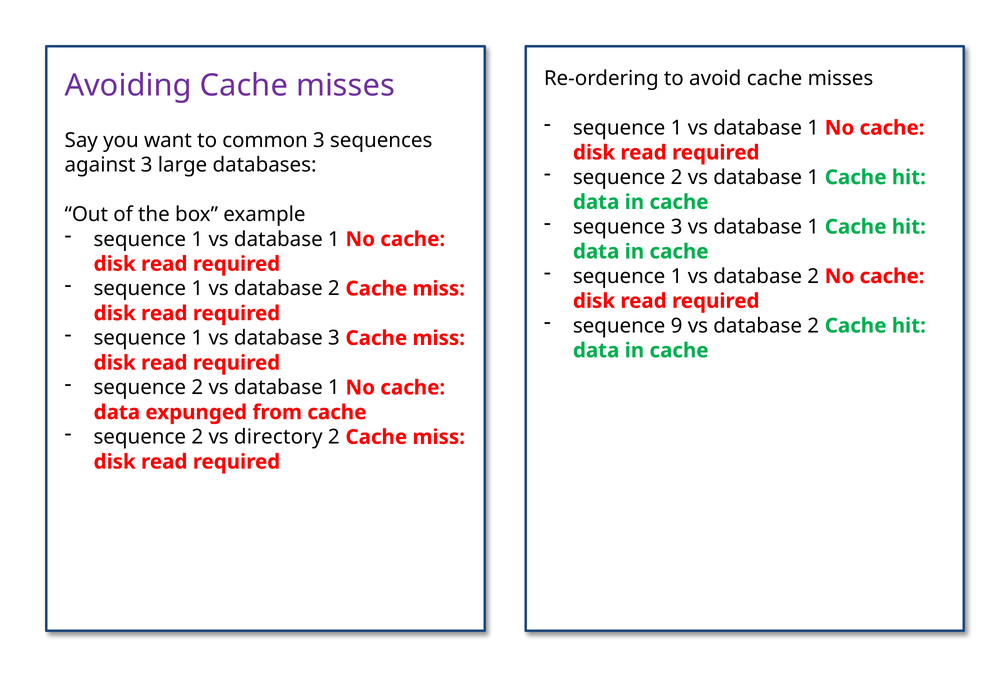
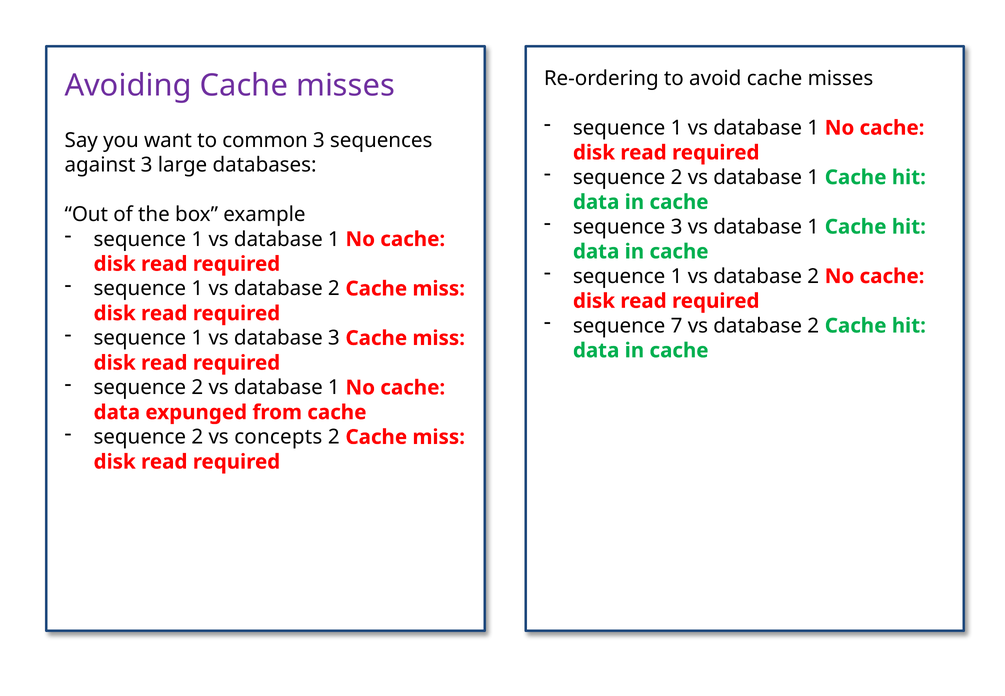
9: 9 -> 7
directory: directory -> concepts
